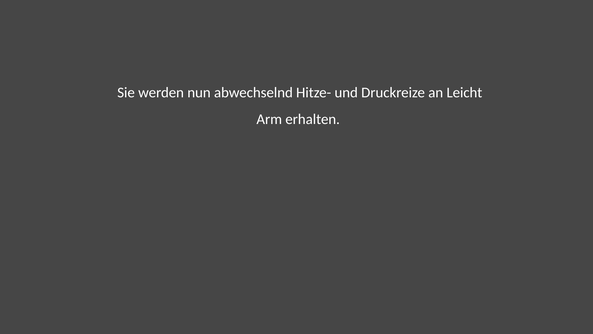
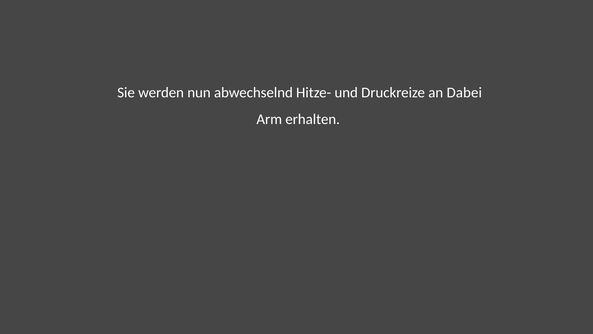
Leicht: Leicht -> Dabei
